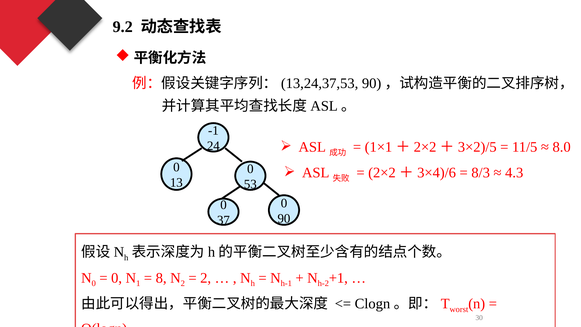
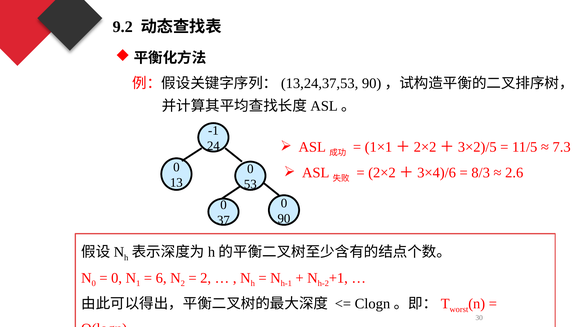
8.0: 8.0 -> 7.3
4.3: 4.3 -> 2.6
8: 8 -> 6
